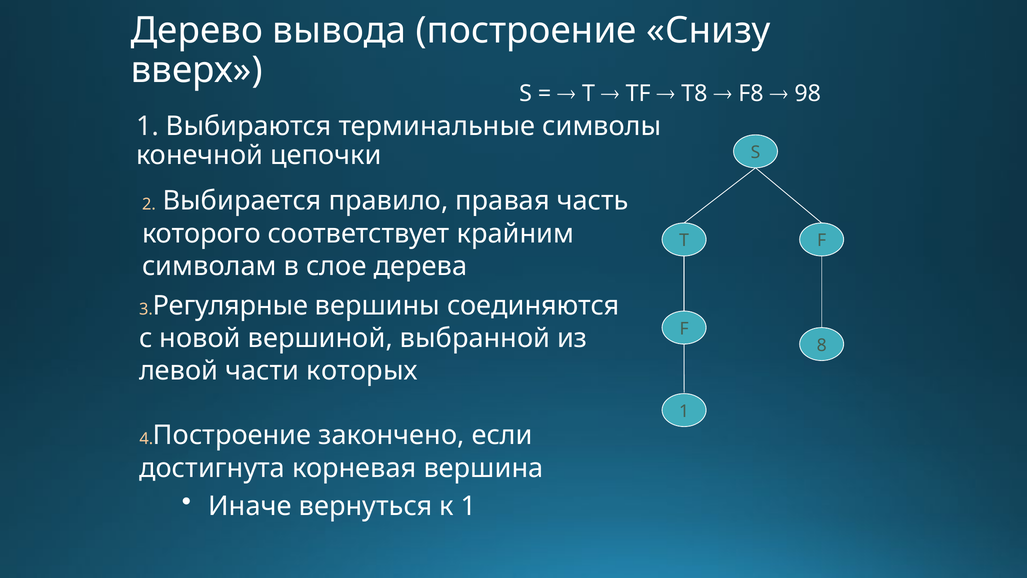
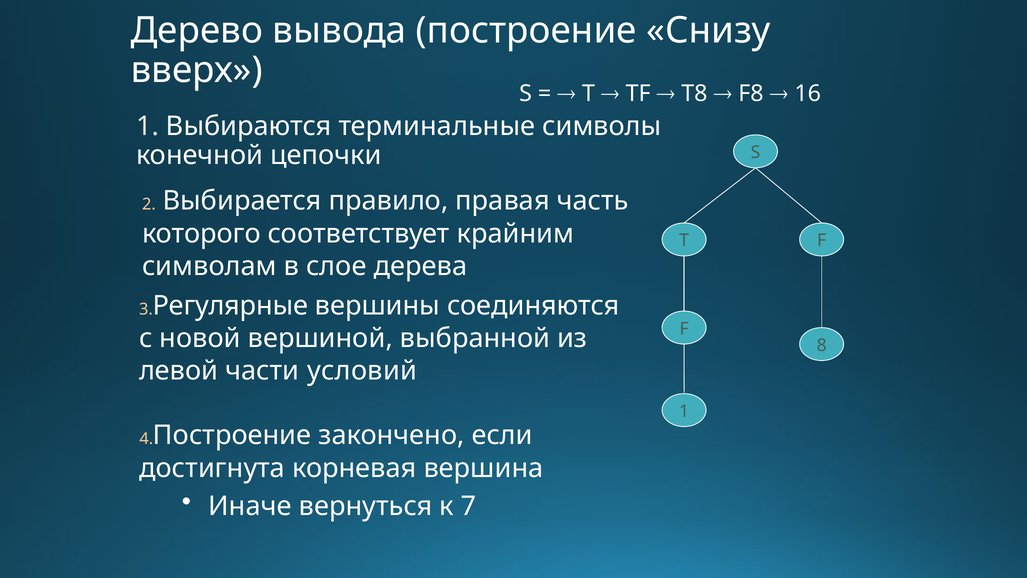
98: 98 -> 16
которых: которых -> условий
к 1: 1 -> 7
